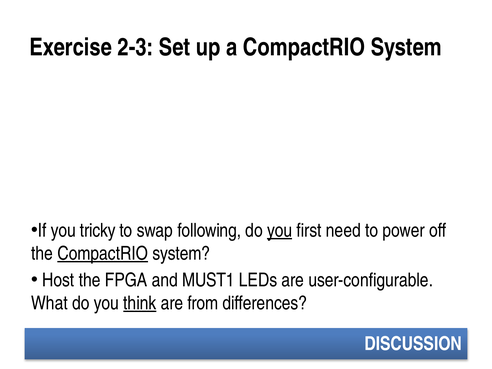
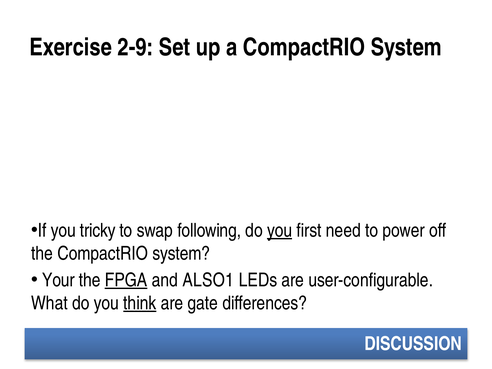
2-3: 2-3 -> 2-9
CompactRIO at (103, 253) underline: present -> none
Host: Host -> Your
FPGA underline: none -> present
MUST1: MUST1 -> ALSO1
from: from -> gate
